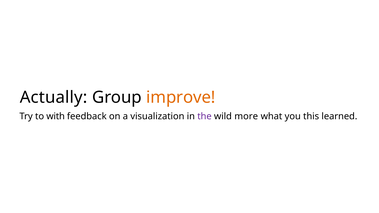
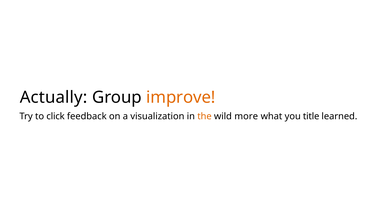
with: with -> click
the colour: purple -> orange
this: this -> title
